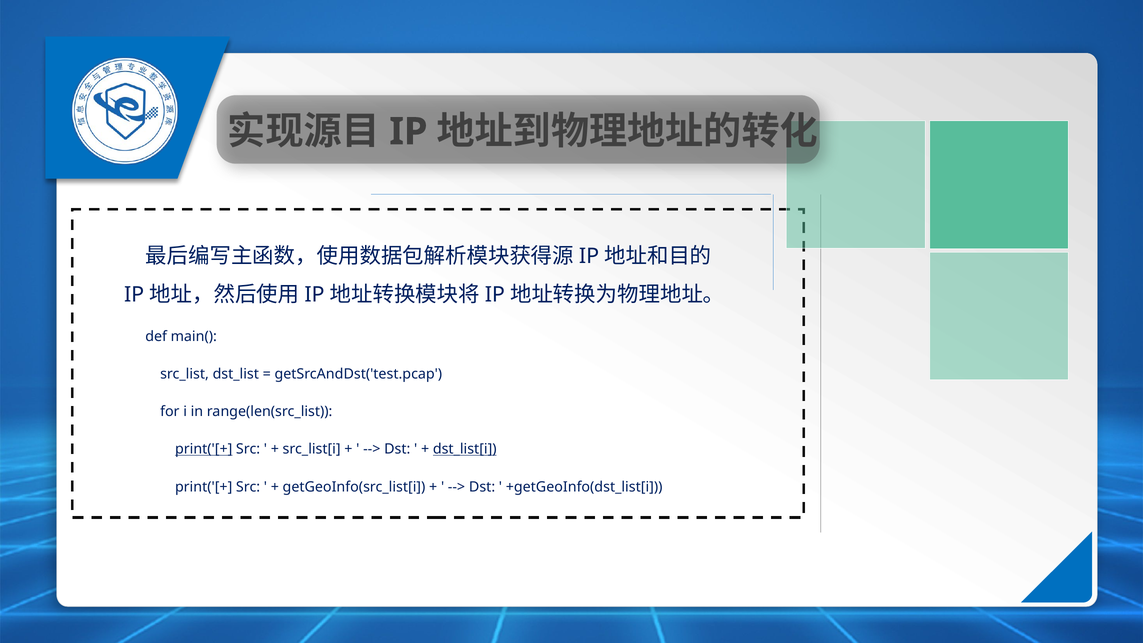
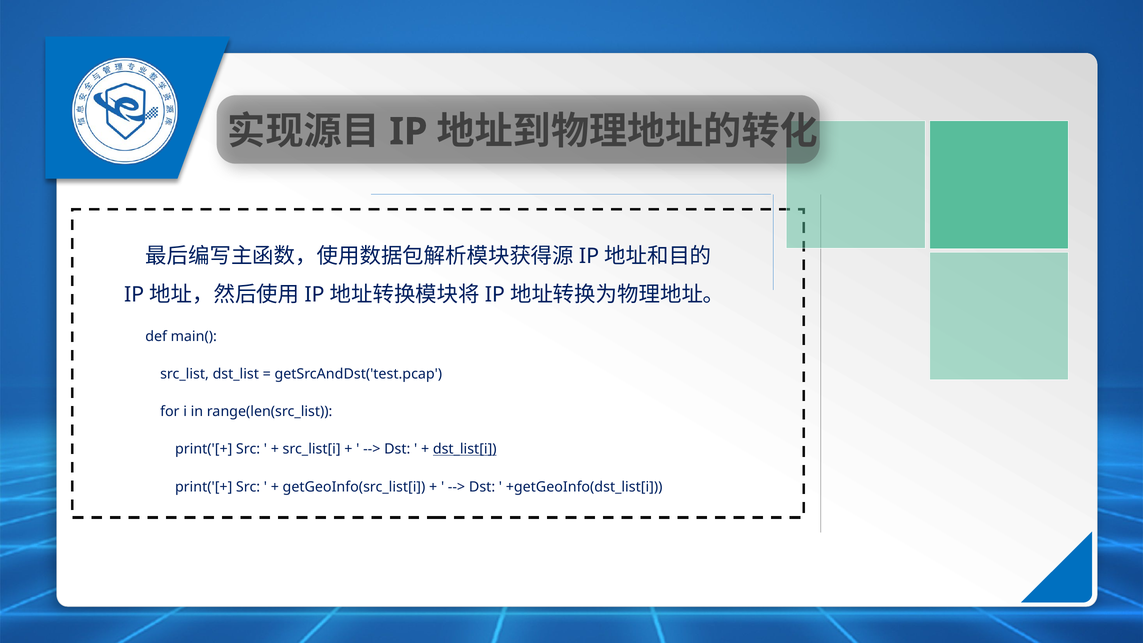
print('[+ at (204, 449) underline: present -> none
